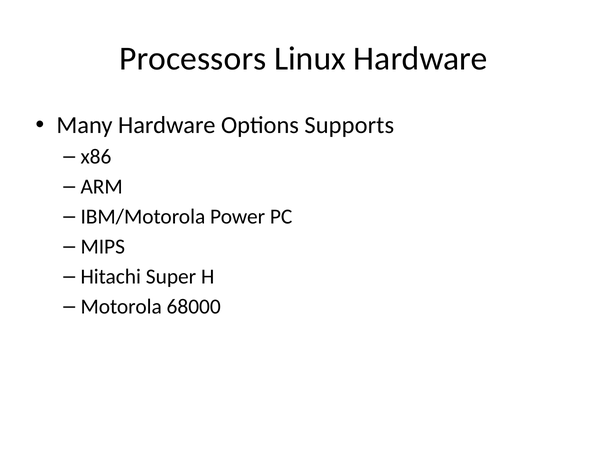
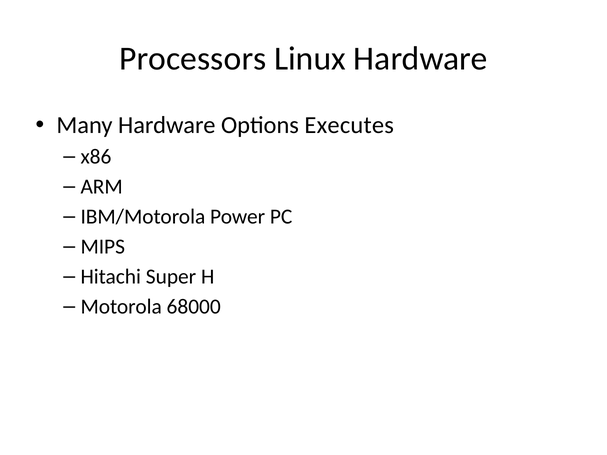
Supports: Supports -> Executes
